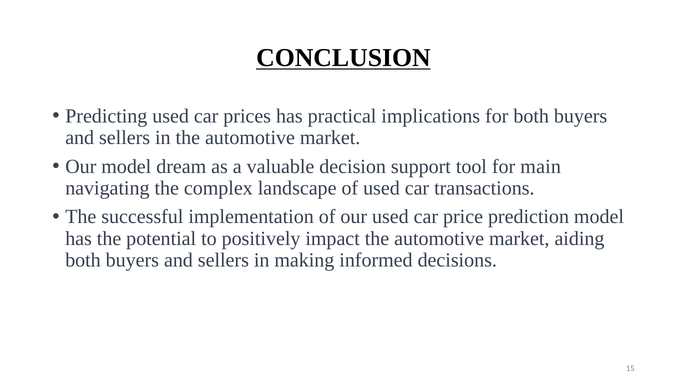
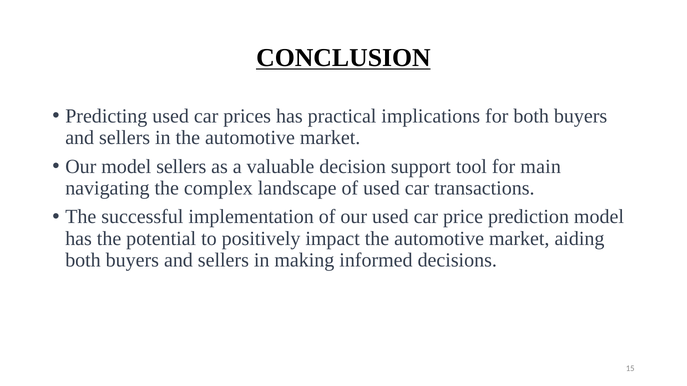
model dream: dream -> sellers
